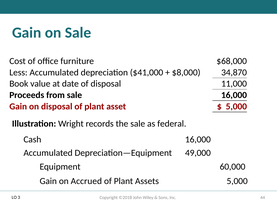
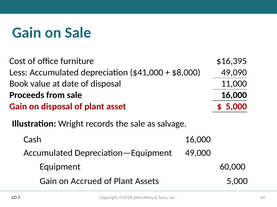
$68,000: $68,000 -> $16,395
34,870: 34,870 -> 49,090
federal: federal -> salvage
